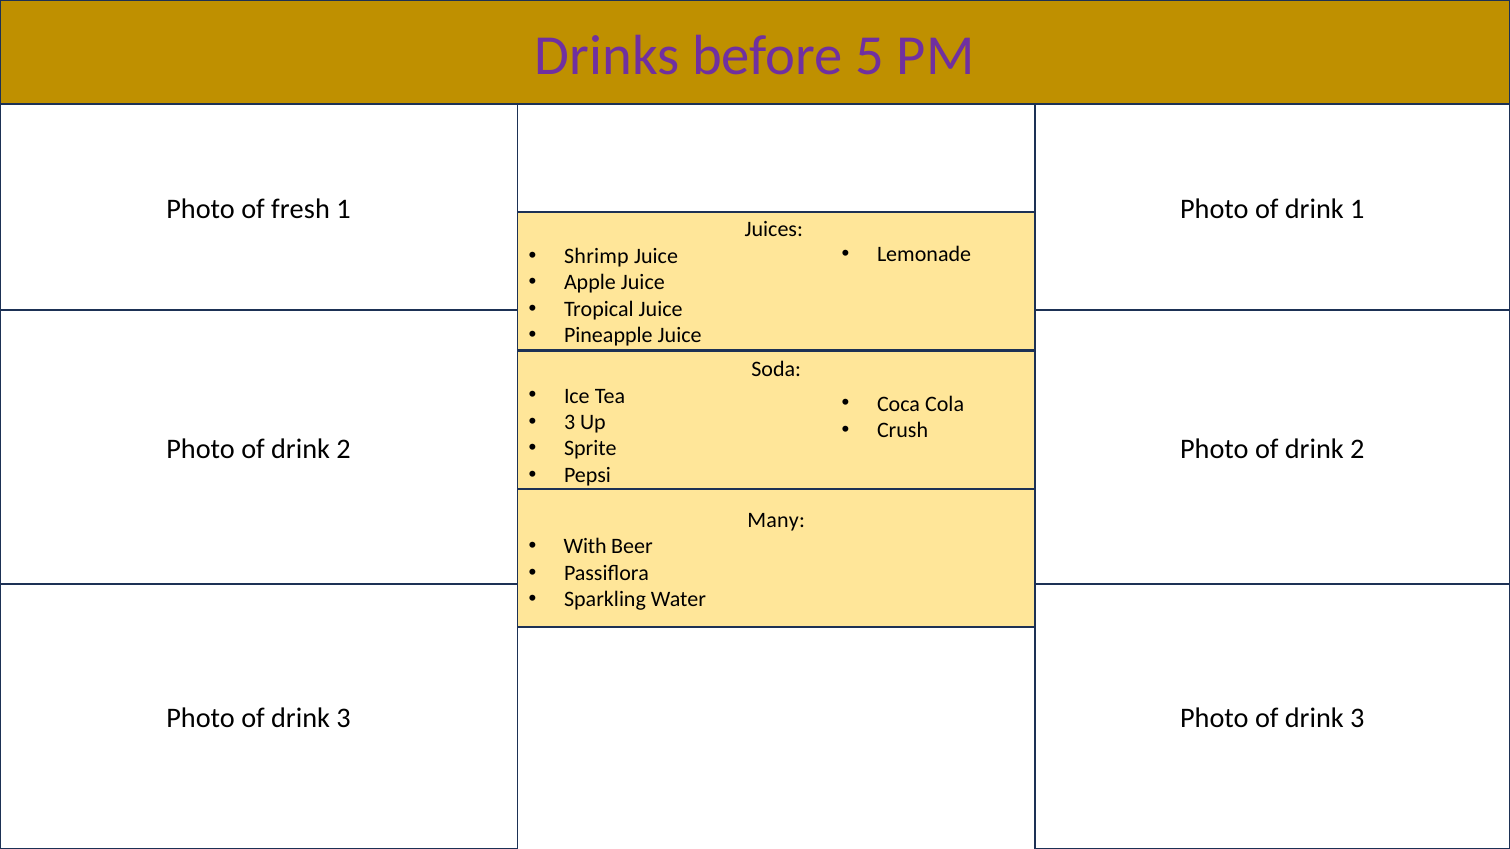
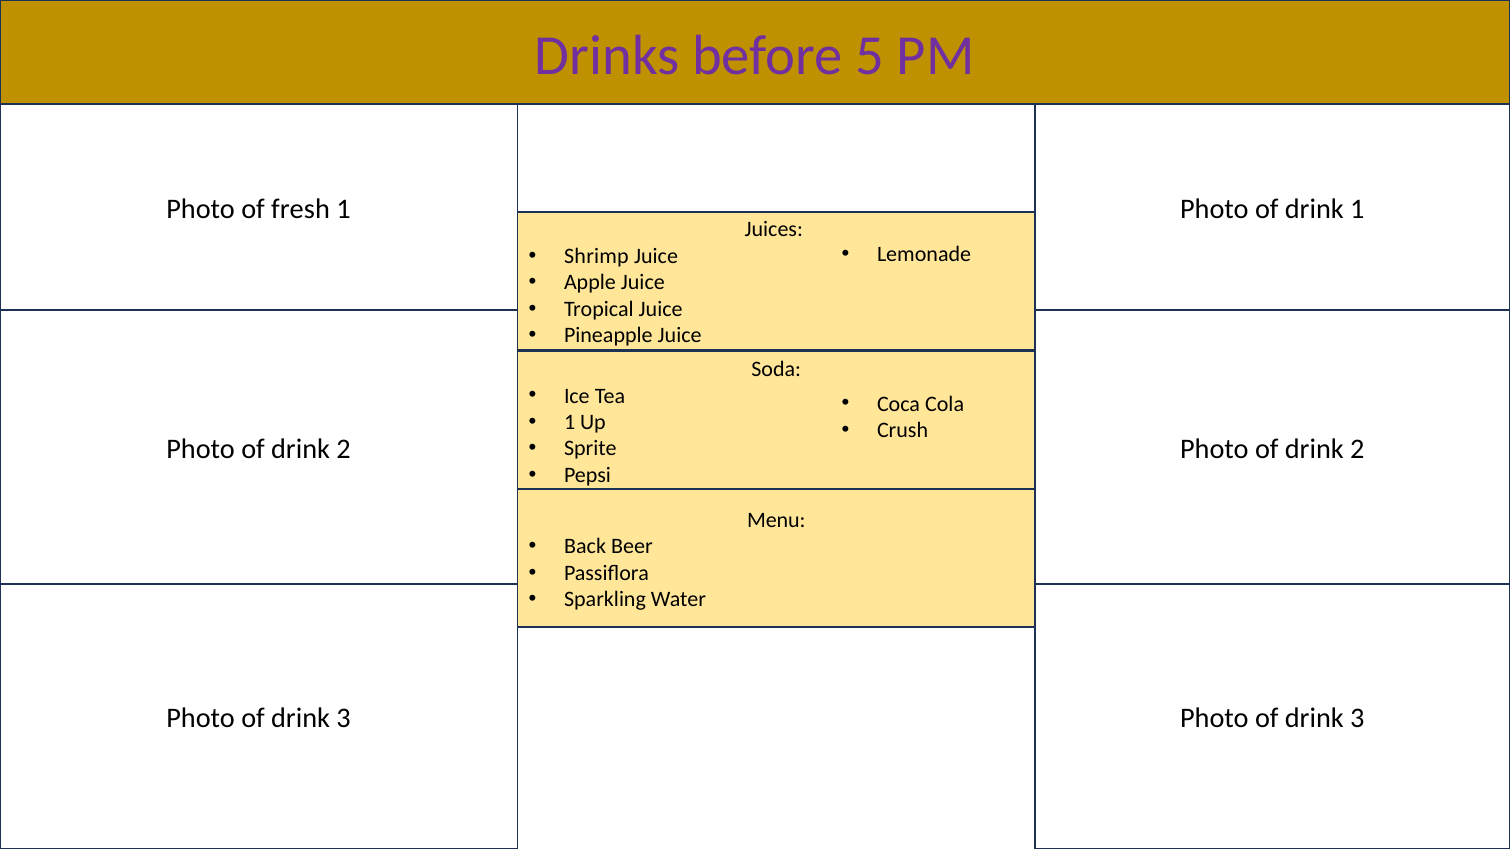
3 at (570, 422): 3 -> 1
Many: Many -> Menu
With: With -> Back
